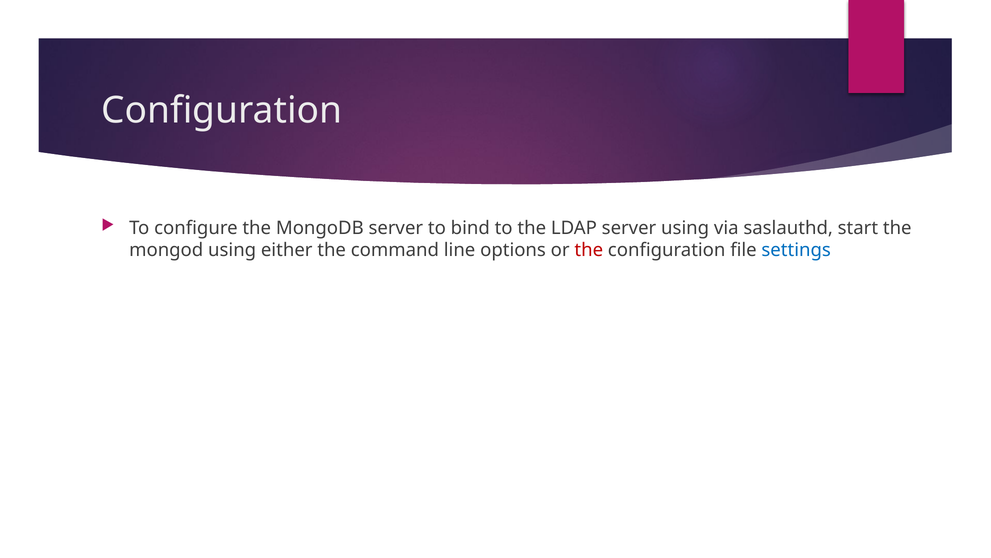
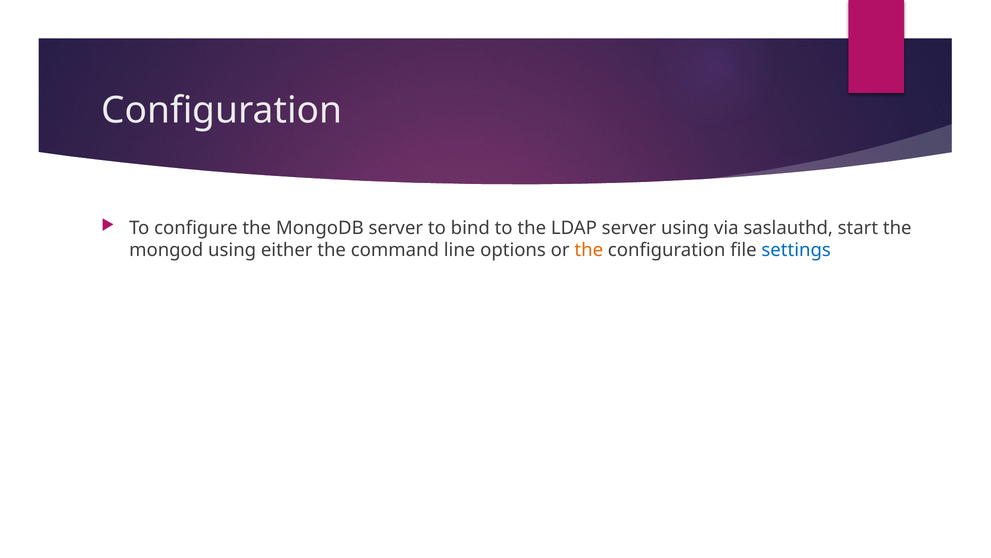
the at (589, 250) colour: red -> orange
